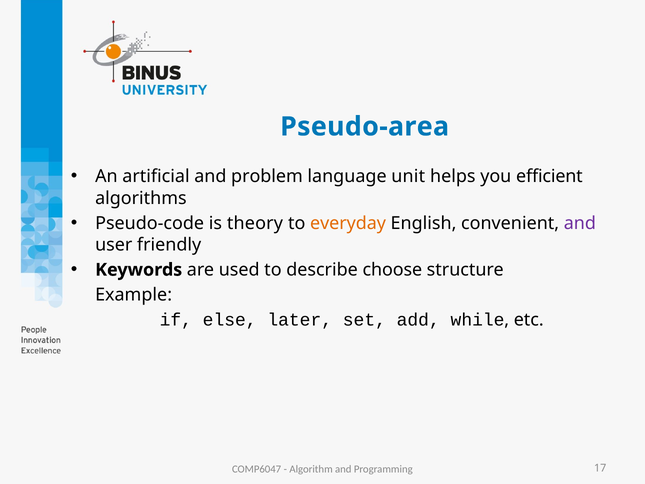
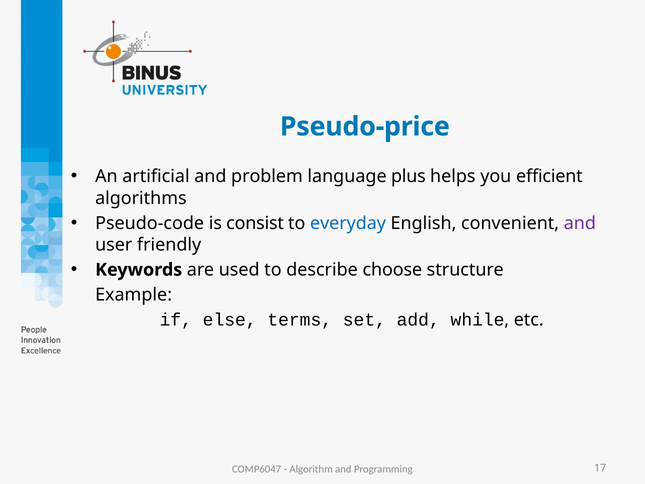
Pseudo-area: Pseudo-area -> Pseudo-price
unit: unit -> plus
theory: theory -> consist
everyday colour: orange -> blue
later: later -> terms
